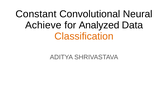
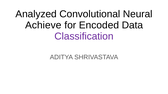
Constant: Constant -> Analyzed
Analyzed: Analyzed -> Encoded
Classification colour: orange -> purple
